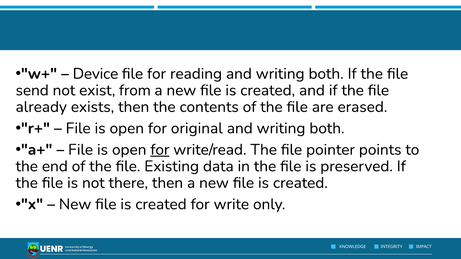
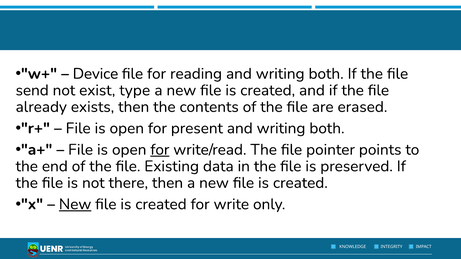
from: from -> type
original: original -> present
New at (75, 204) underline: none -> present
